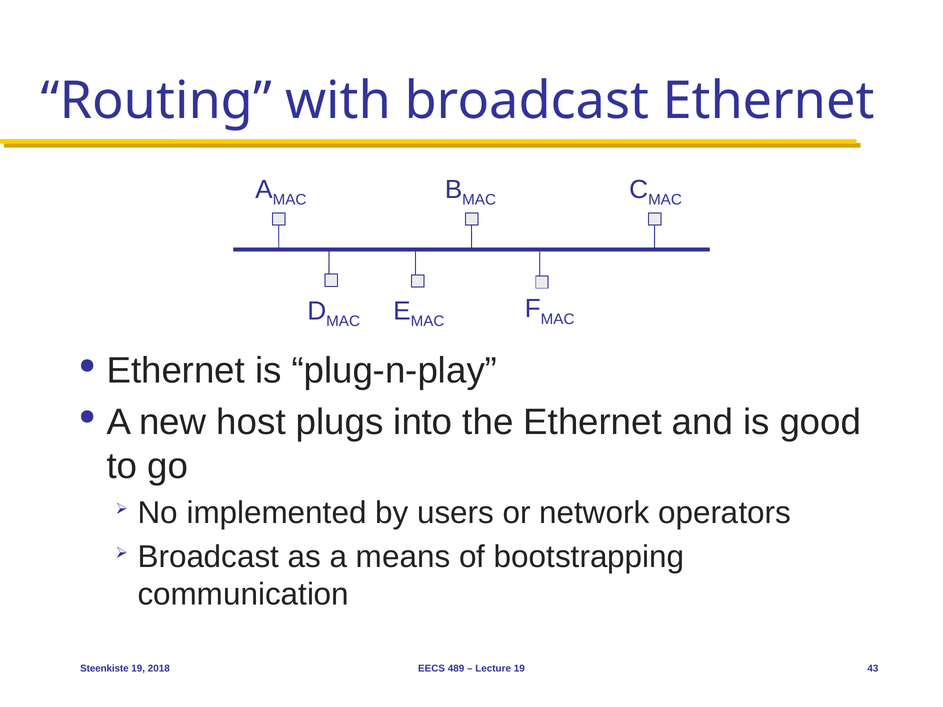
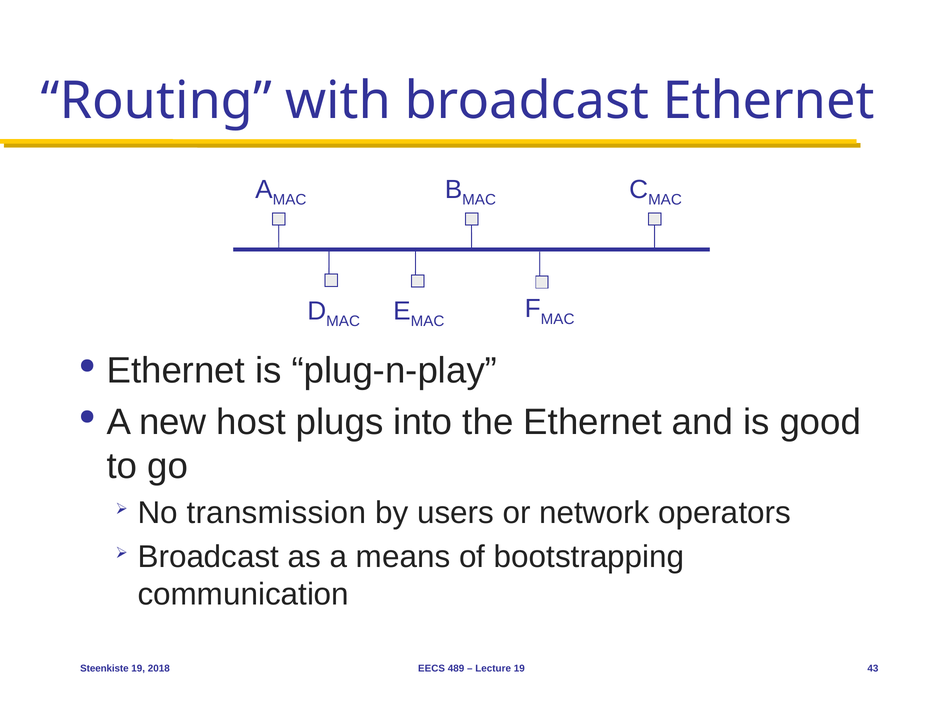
implemented: implemented -> transmission
